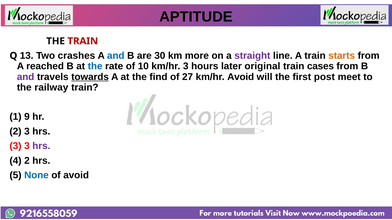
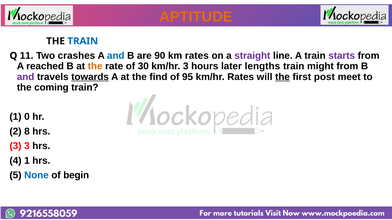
APTITUDE colour: black -> orange
TRAIN at (83, 41) colour: red -> blue
13: 13 -> 11
30: 30 -> 90
km more: more -> rates
starts colour: orange -> purple
the at (95, 66) colour: blue -> orange
10: 10 -> 30
original: original -> lengths
cases: cases -> might
27: 27 -> 95
km/hr Avoid: Avoid -> Rates
the at (283, 77) underline: none -> present
railway: railway -> coming
9: 9 -> 0
2 3: 3 -> 8
hrs at (41, 146) colour: purple -> black
4 2: 2 -> 1
of avoid: avoid -> begin
